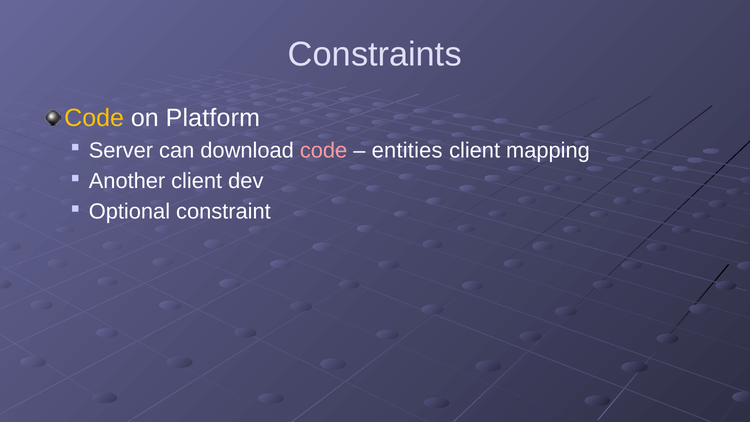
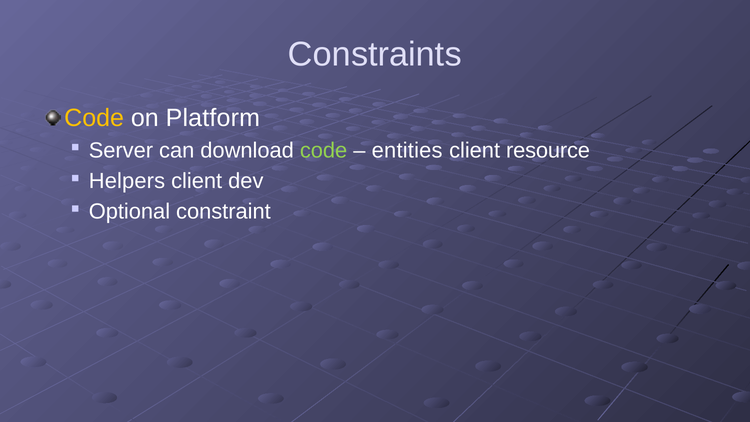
code at (324, 150) colour: pink -> light green
mapping: mapping -> resource
Another: Another -> Helpers
